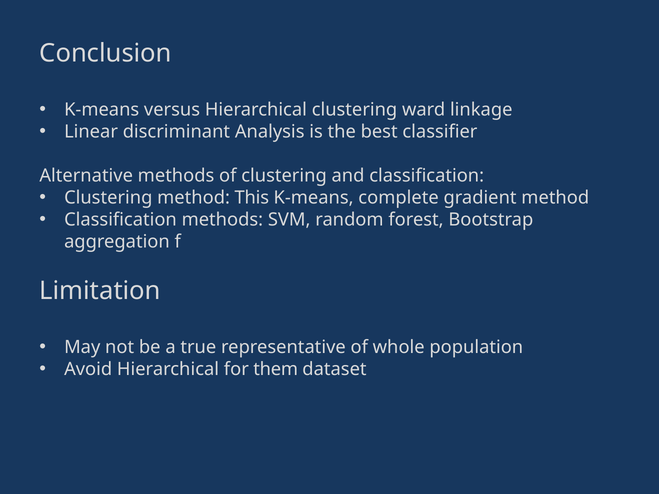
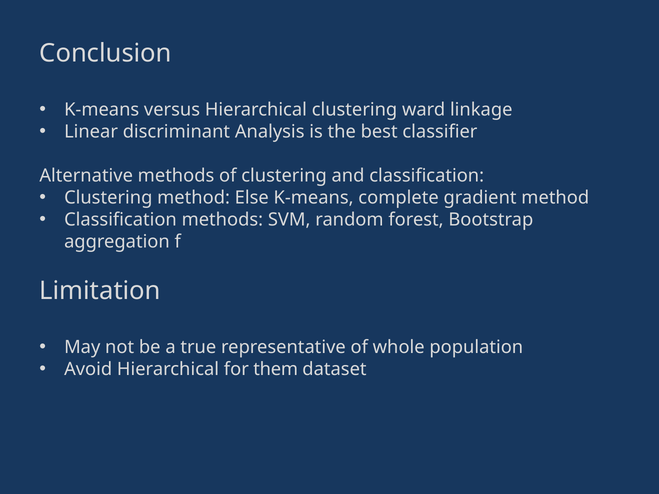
This: This -> Else
